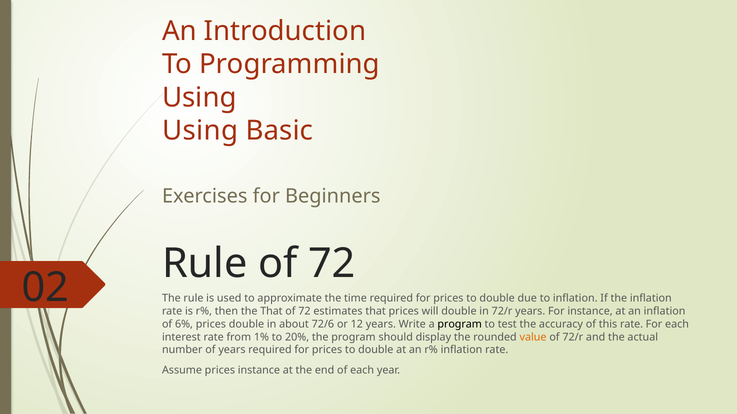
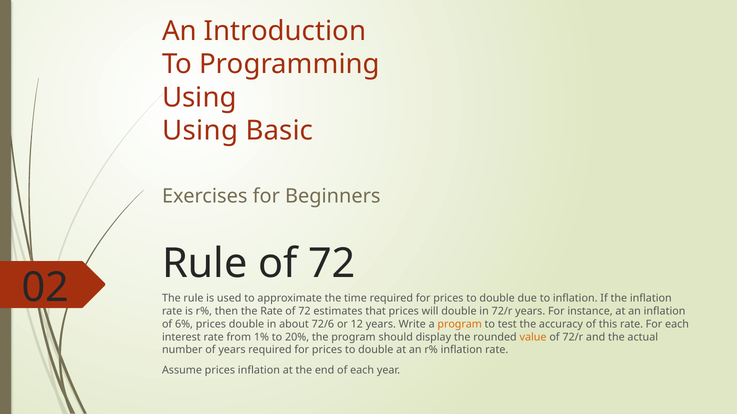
the That: That -> Rate
program at (460, 325) colour: black -> orange
prices instance: instance -> inflation
